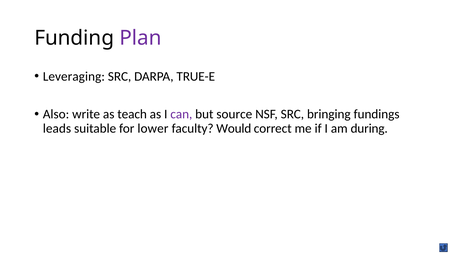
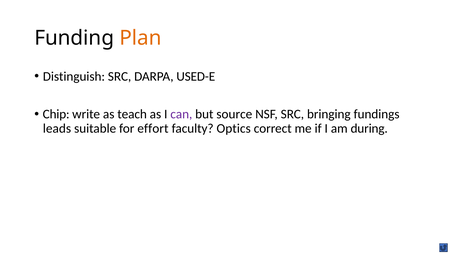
Plan colour: purple -> orange
Leveraging: Leveraging -> Distinguish
TRUE-E: TRUE-E -> USED-E
Also: Also -> Chip
lower: lower -> effort
Would: Would -> Optics
